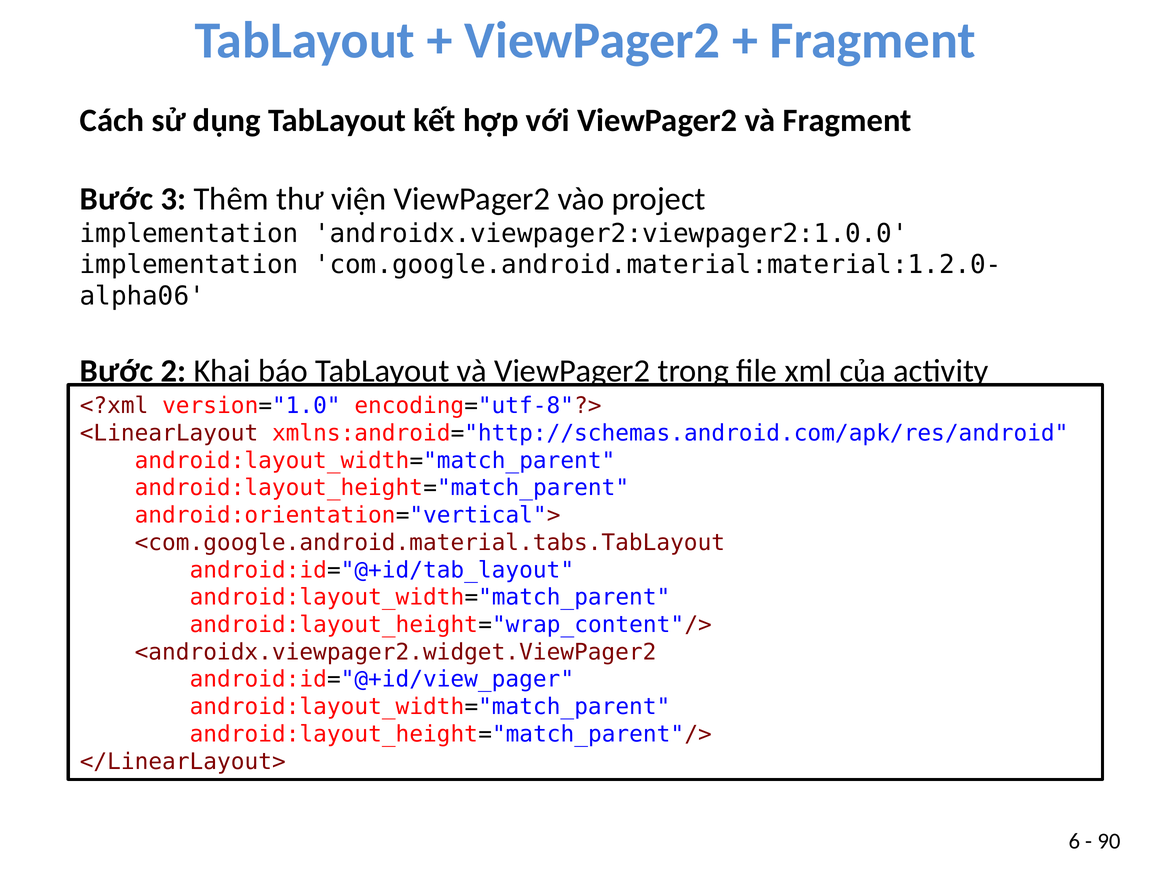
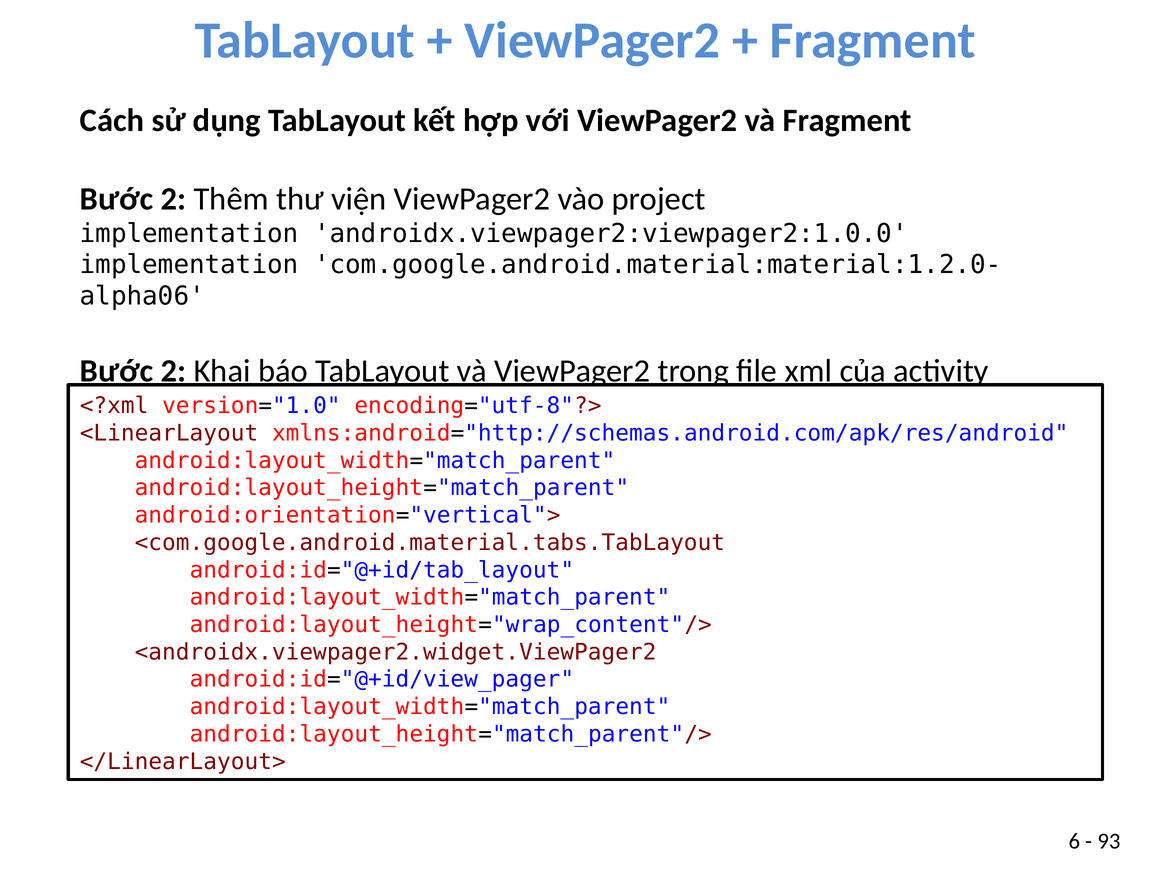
3 at (173, 199): 3 -> 2
90: 90 -> 93
